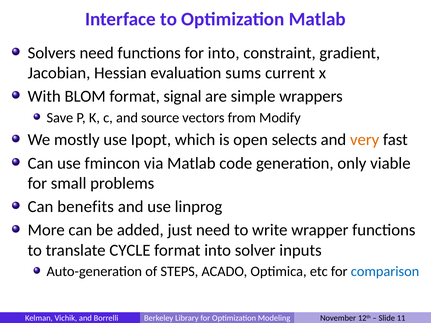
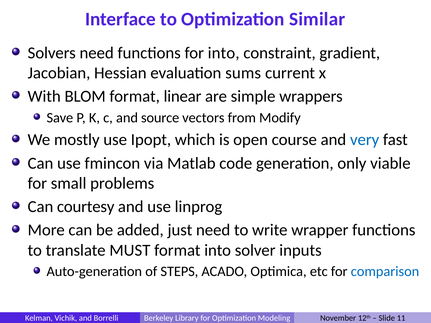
Optimization Matlab: Matlab -> Similar
signal: signal -> linear
selects: selects -> course
very colour: orange -> blue
benefits: benefits -> courtesy
CYCLE: CYCLE -> MUST
